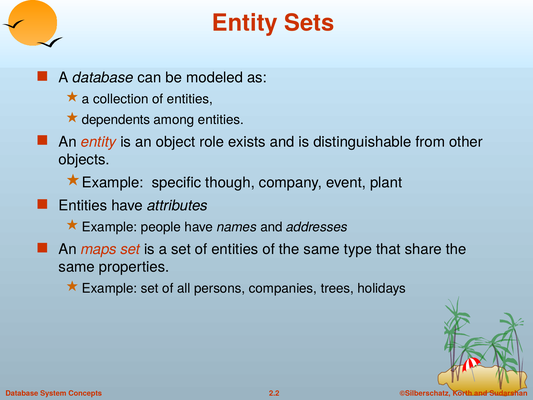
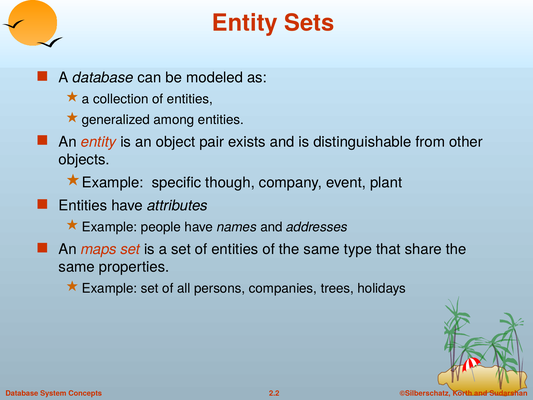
dependents: dependents -> generalized
role: role -> pair
